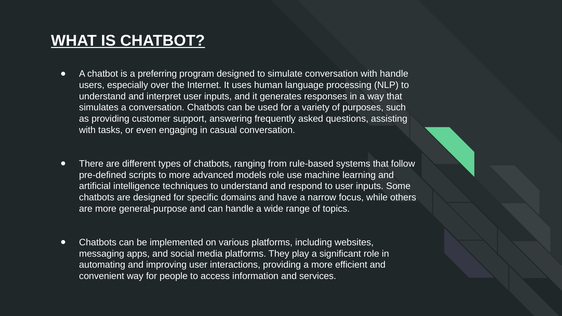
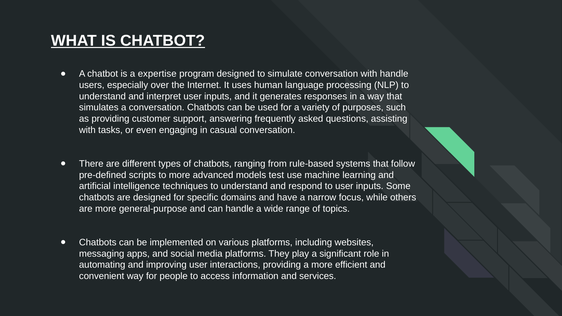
preferring: preferring -> expertise
models role: role -> test
